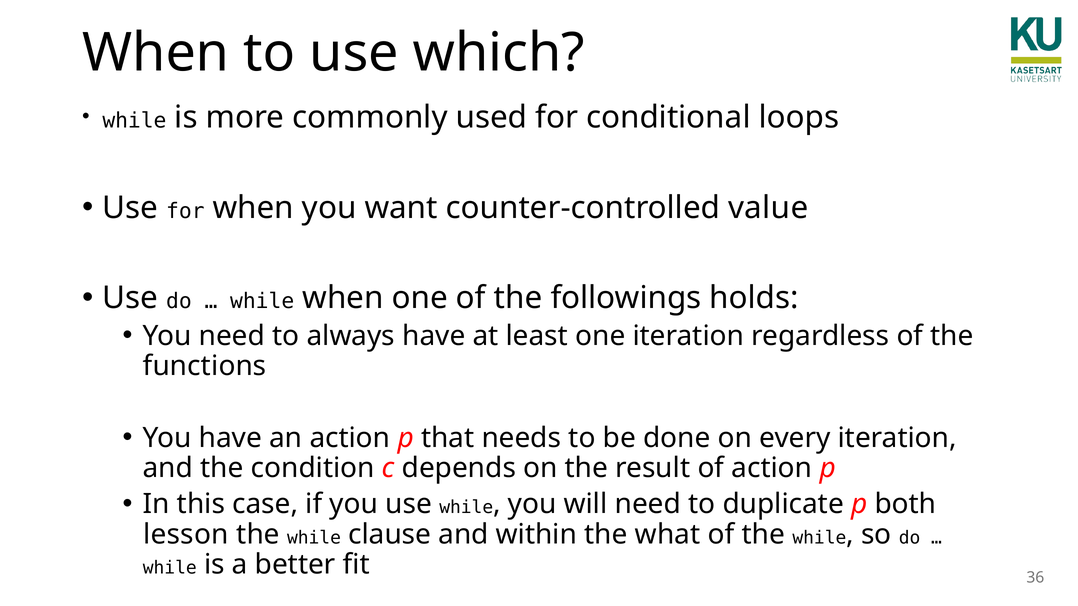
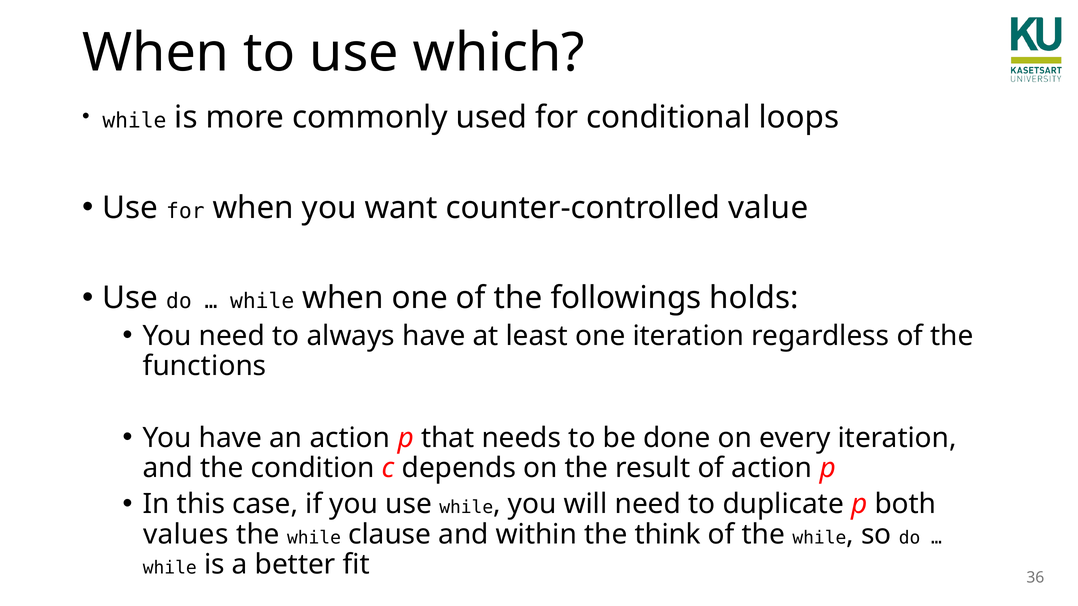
lesson: lesson -> values
what: what -> think
